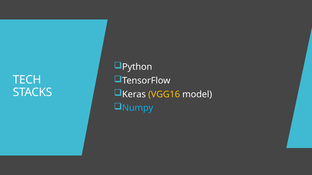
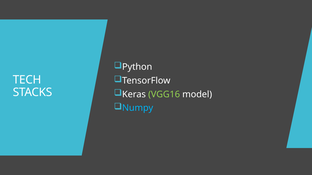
VGG16 colour: yellow -> light green
